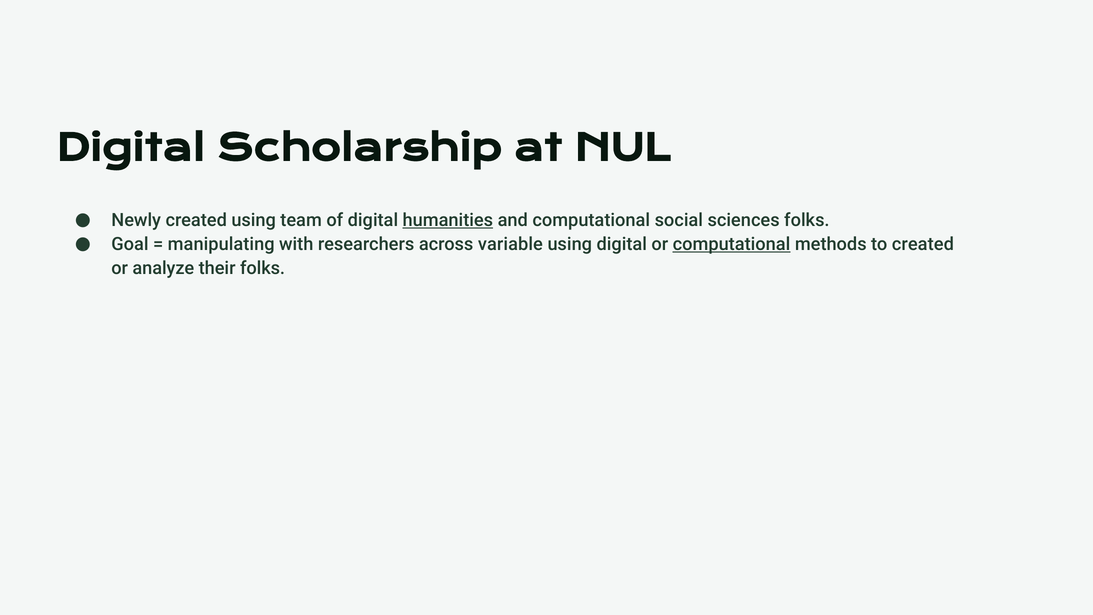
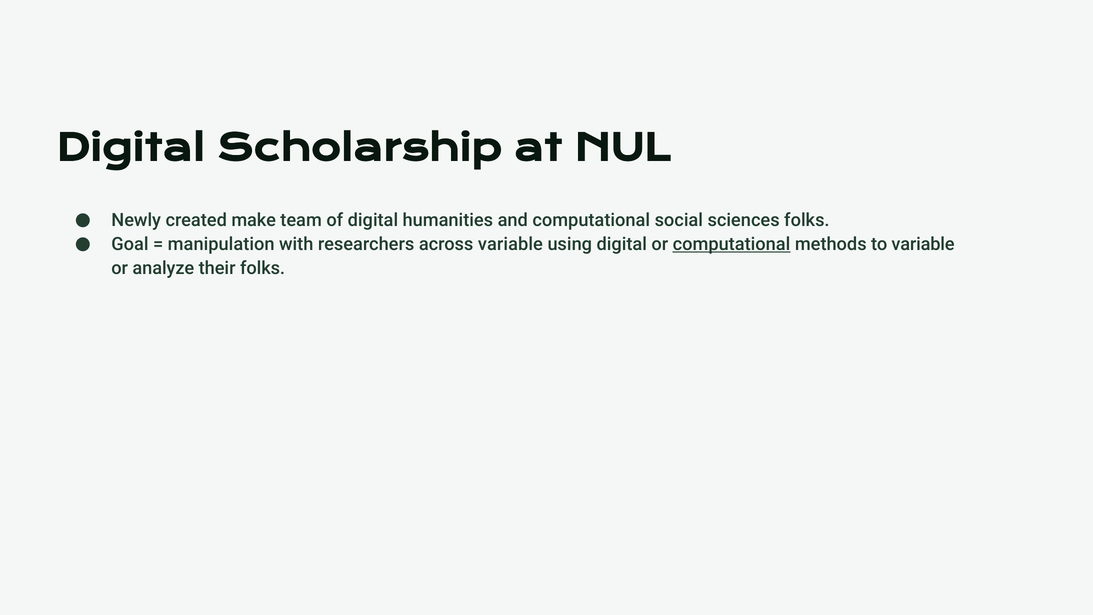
created using: using -> make
humanities underline: present -> none
manipulating: manipulating -> manipulation
to created: created -> variable
